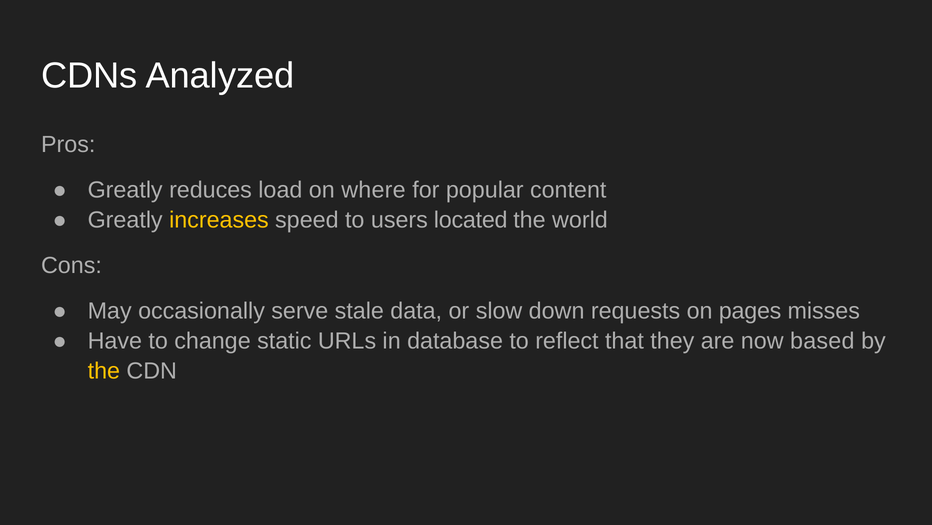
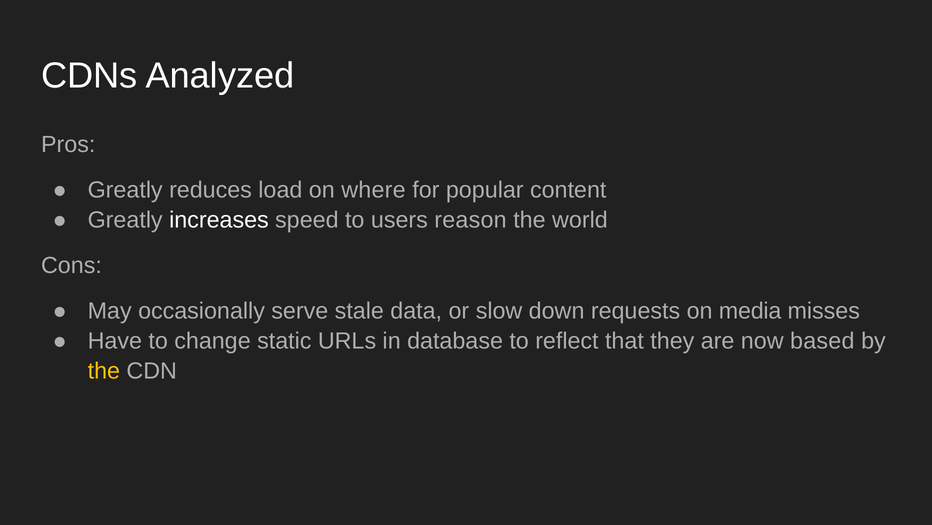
increases colour: yellow -> white
located: located -> reason
pages: pages -> media
